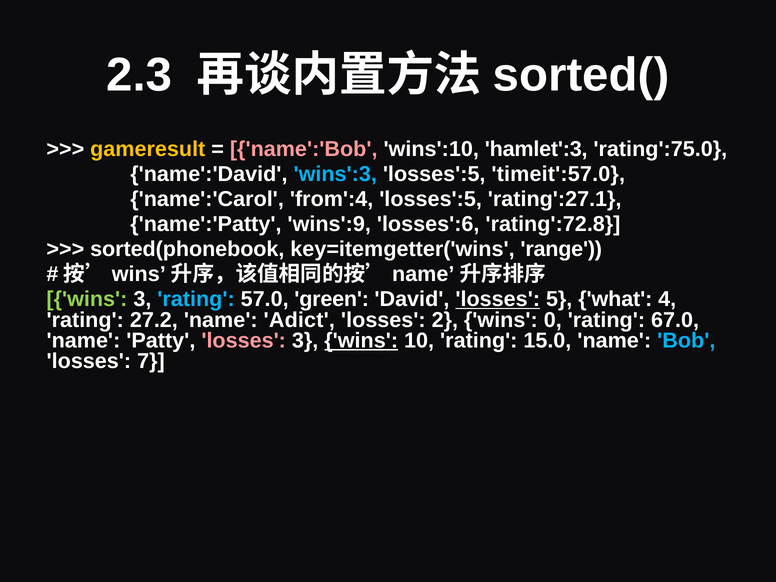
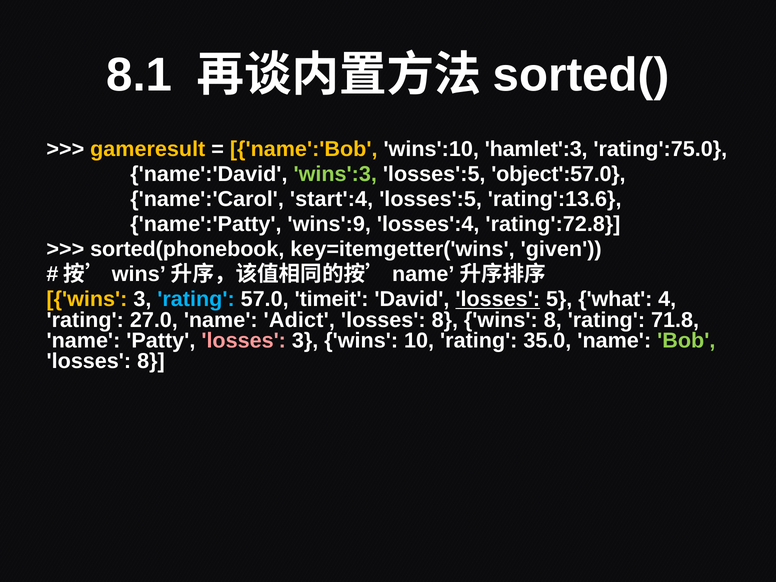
2.3: 2.3 -> 8.1
name':'Bob colour: pink -> yellow
wins':3 colour: light blue -> light green
timeit':57.0: timeit':57.0 -> object':57.0
from':4: from':4 -> start':4
rating':27.1: rating':27.1 -> rating':13.6
losses':6: losses':6 -> losses':4
range: range -> given
wins at (87, 299) colour: light green -> yellow
green: green -> timeit
27.2: 27.2 -> 27.0
2 at (445, 320): 2 -> 8
wins 0: 0 -> 8
67.0: 67.0 -> 71.8
wins at (361, 341) underline: present -> none
15.0: 15.0 -> 35.0
Bob colour: light blue -> light green
7 at (151, 361): 7 -> 8
